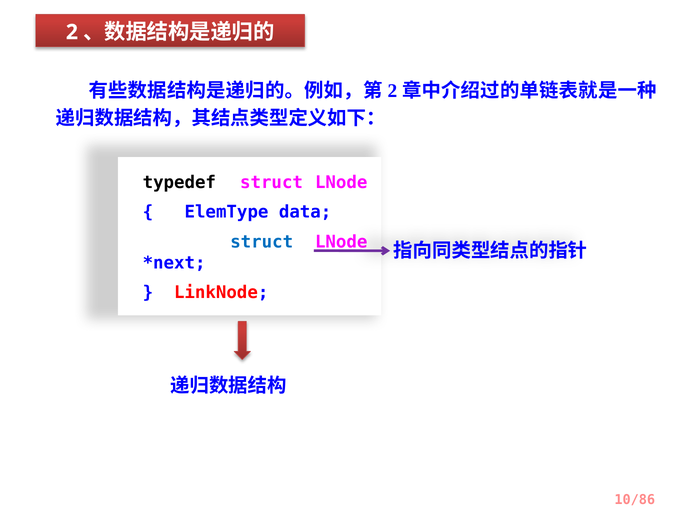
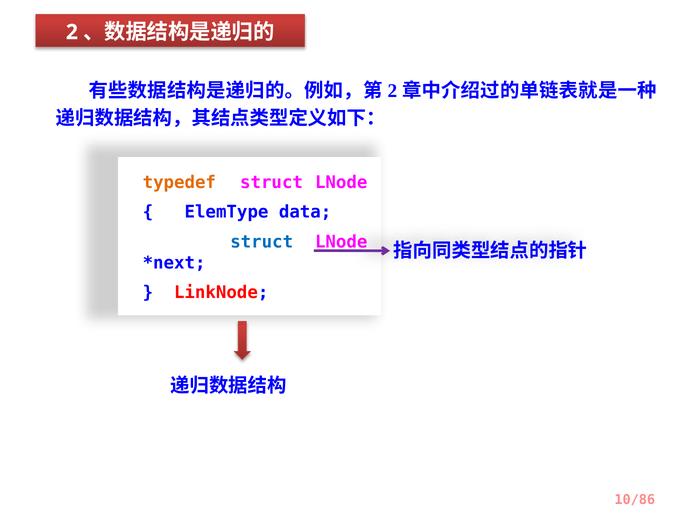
typedef colour: black -> orange
